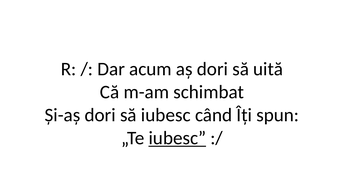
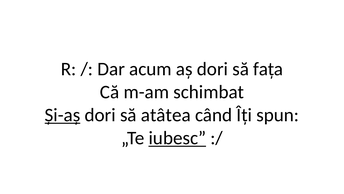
uită: uită -> fața
Și-aș underline: none -> present
să iubesc: iubesc -> atâtea
